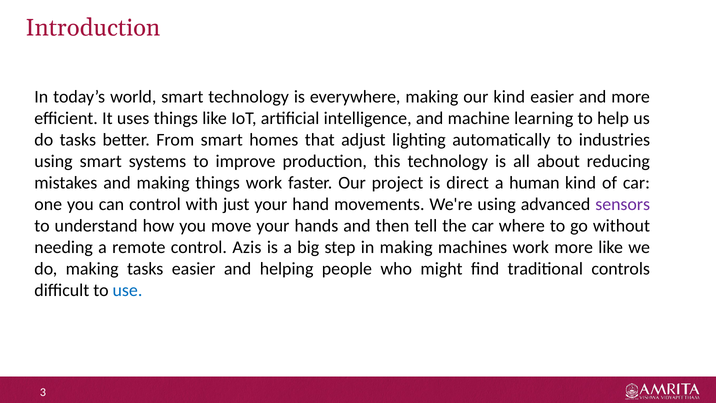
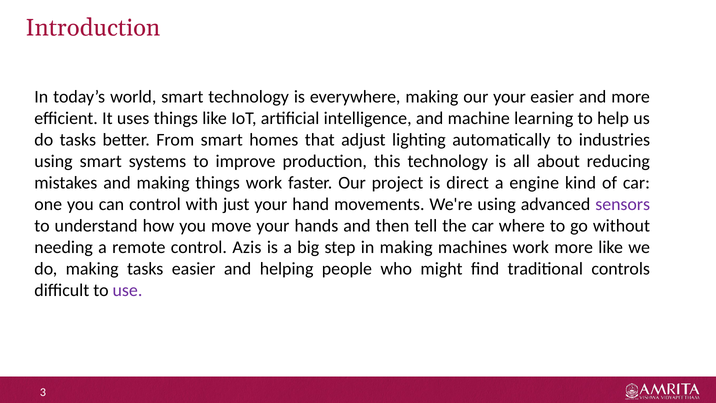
our kind: kind -> your
human: human -> engine
use colour: blue -> purple
